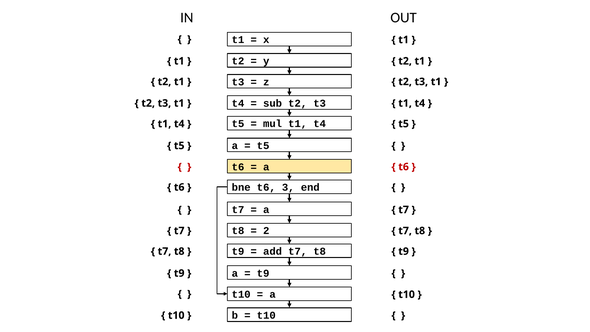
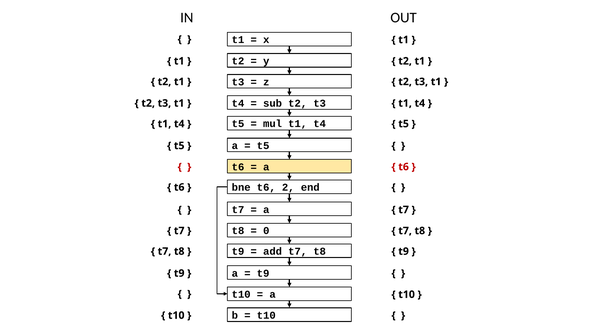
3: 3 -> 2
2: 2 -> 0
